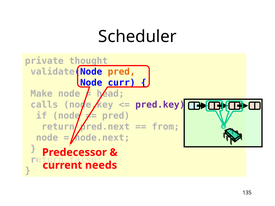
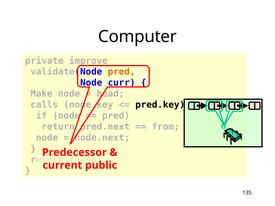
Scheduler: Scheduler -> Computer
thought: thought -> improve
pred.key colour: purple -> black
needs: needs -> public
